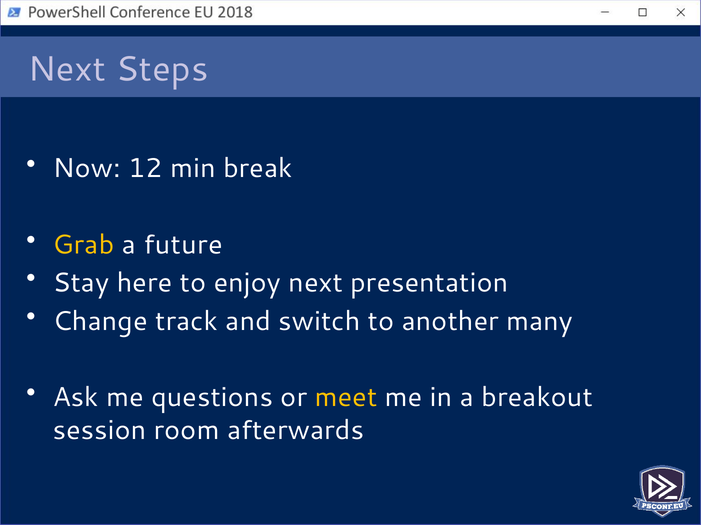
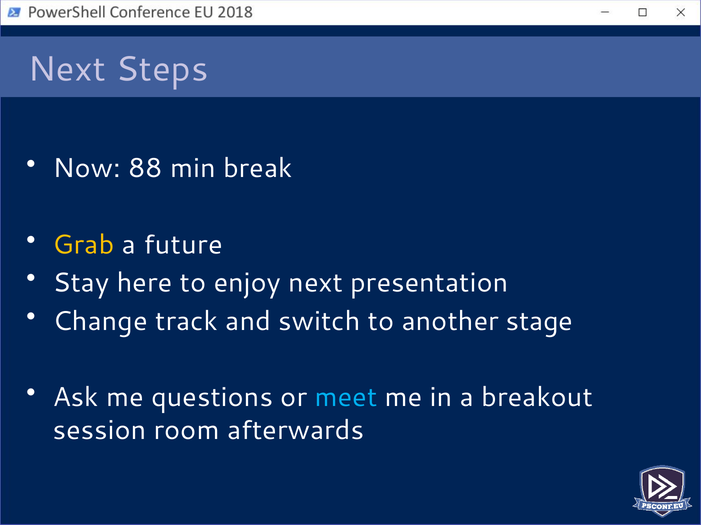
12: 12 -> 88
many: many -> stage
meet colour: yellow -> light blue
